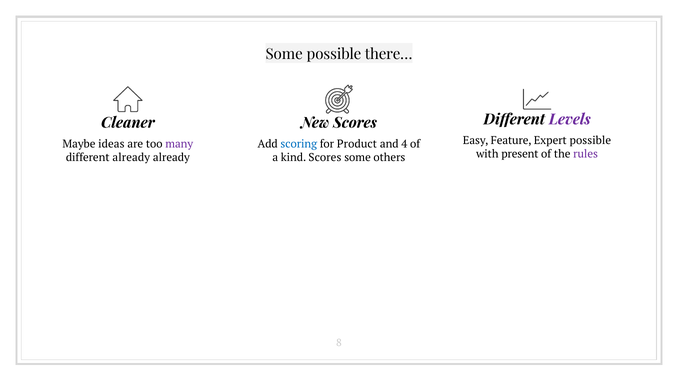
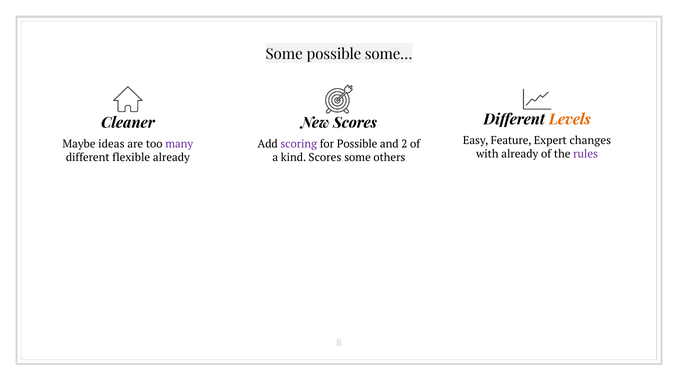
there…: there… -> some…
Levels colour: purple -> orange
Expert possible: possible -> changes
scoring colour: blue -> purple
for Product: Product -> Possible
4: 4 -> 2
with present: present -> already
different already: already -> flexible
